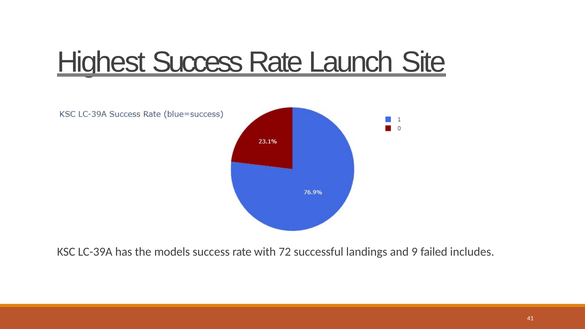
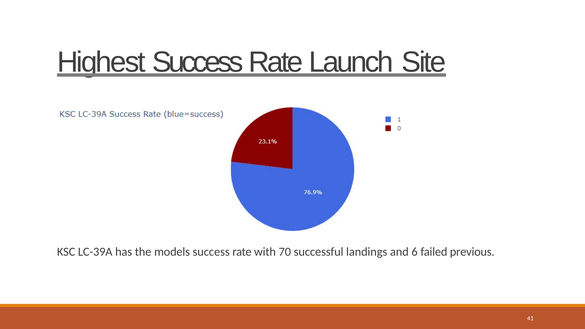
72: 72 -> 70
9: 9 -> 6
includes: includes -> previous
